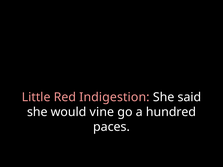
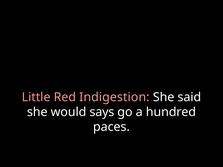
vine: vine -> says
